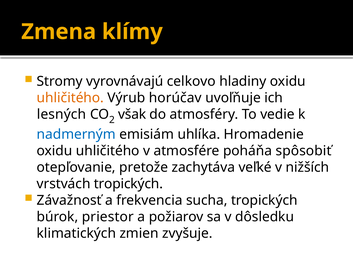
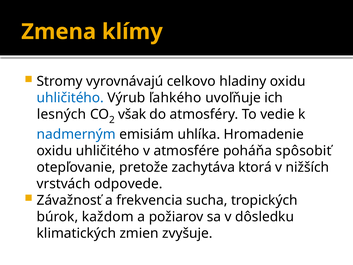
uhličitého at (70, 98) colour: orange -> blue
horúčav: horúčav -> ľahkého
veľké: veľké -> ktorá
vrstvách tropických: tropických -> odpovede
priestor: priestor -> každom
